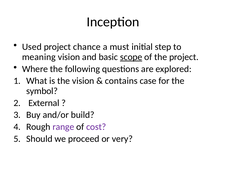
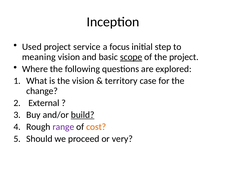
chance: chance -> service
must: must -> focus
contains: contains -> territory
symbol: symbol -> change
build underline: none -> present
cost colour: purple -> orange
